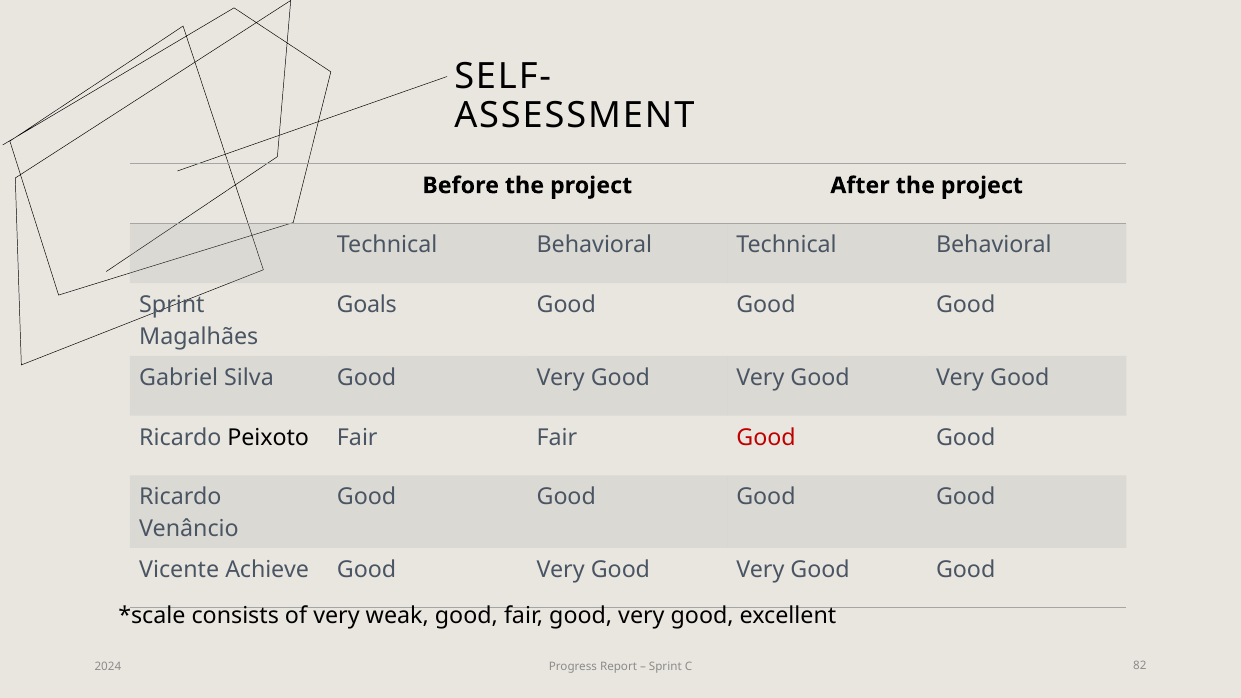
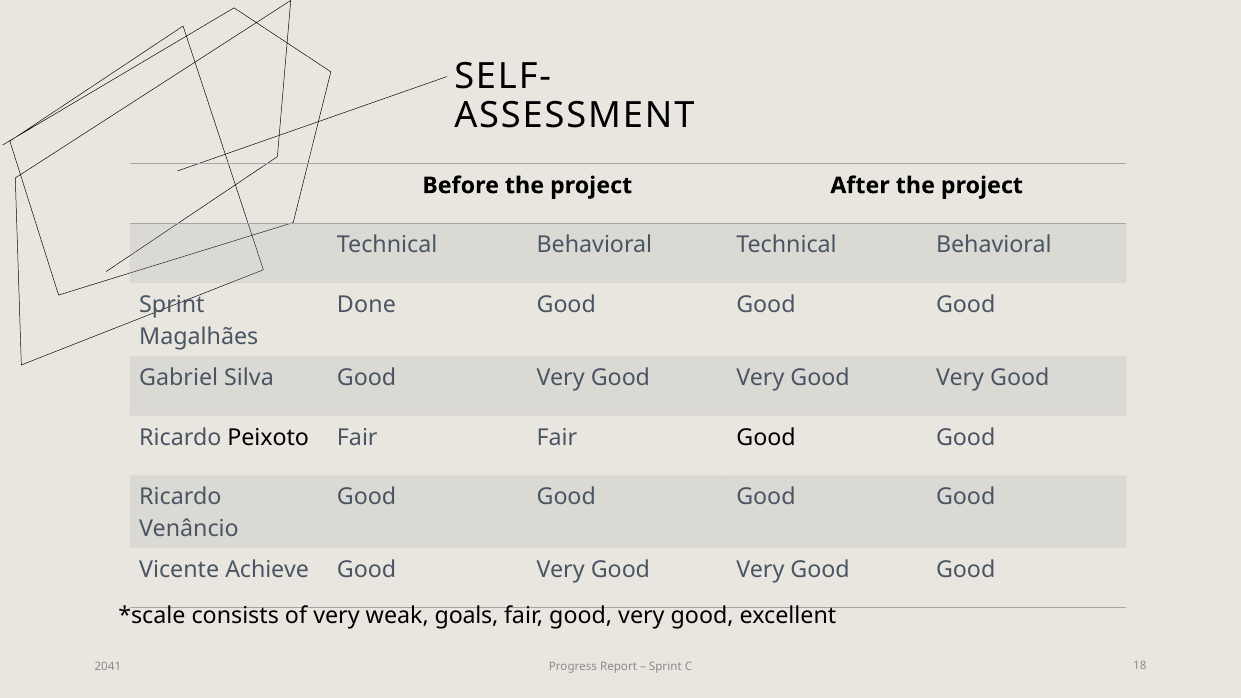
Goals: Goals -> Done
Good at (766, 437) colour: red -> black
weak good: good -> goals
2024: 2024 -> 2041
82: 82 -> 18
